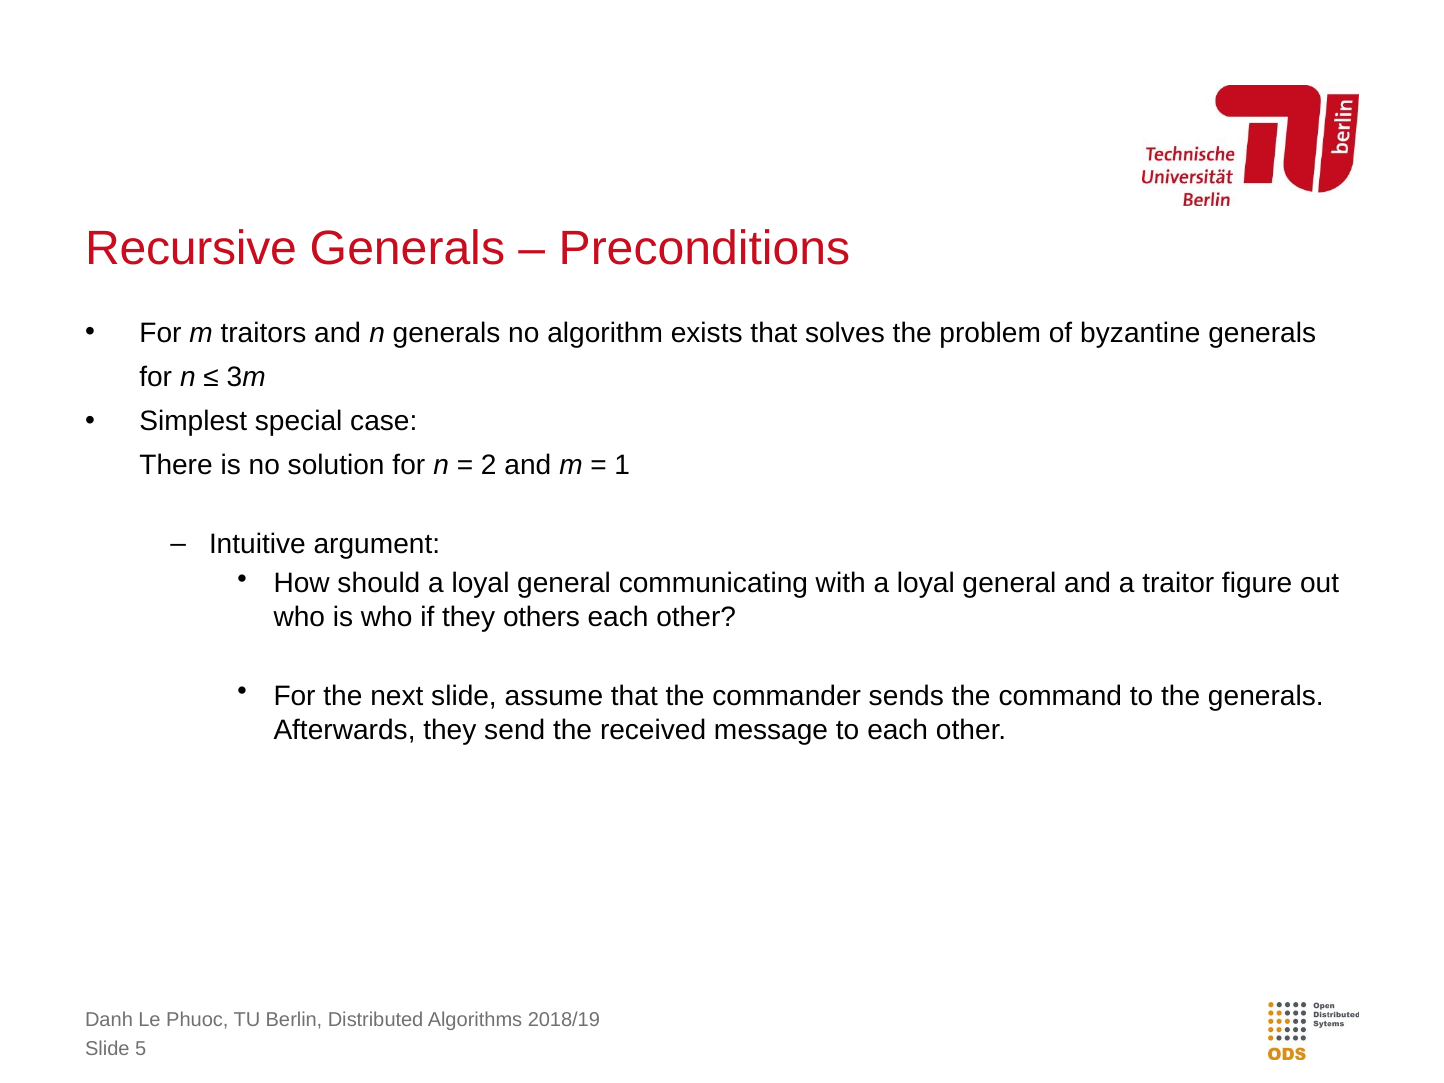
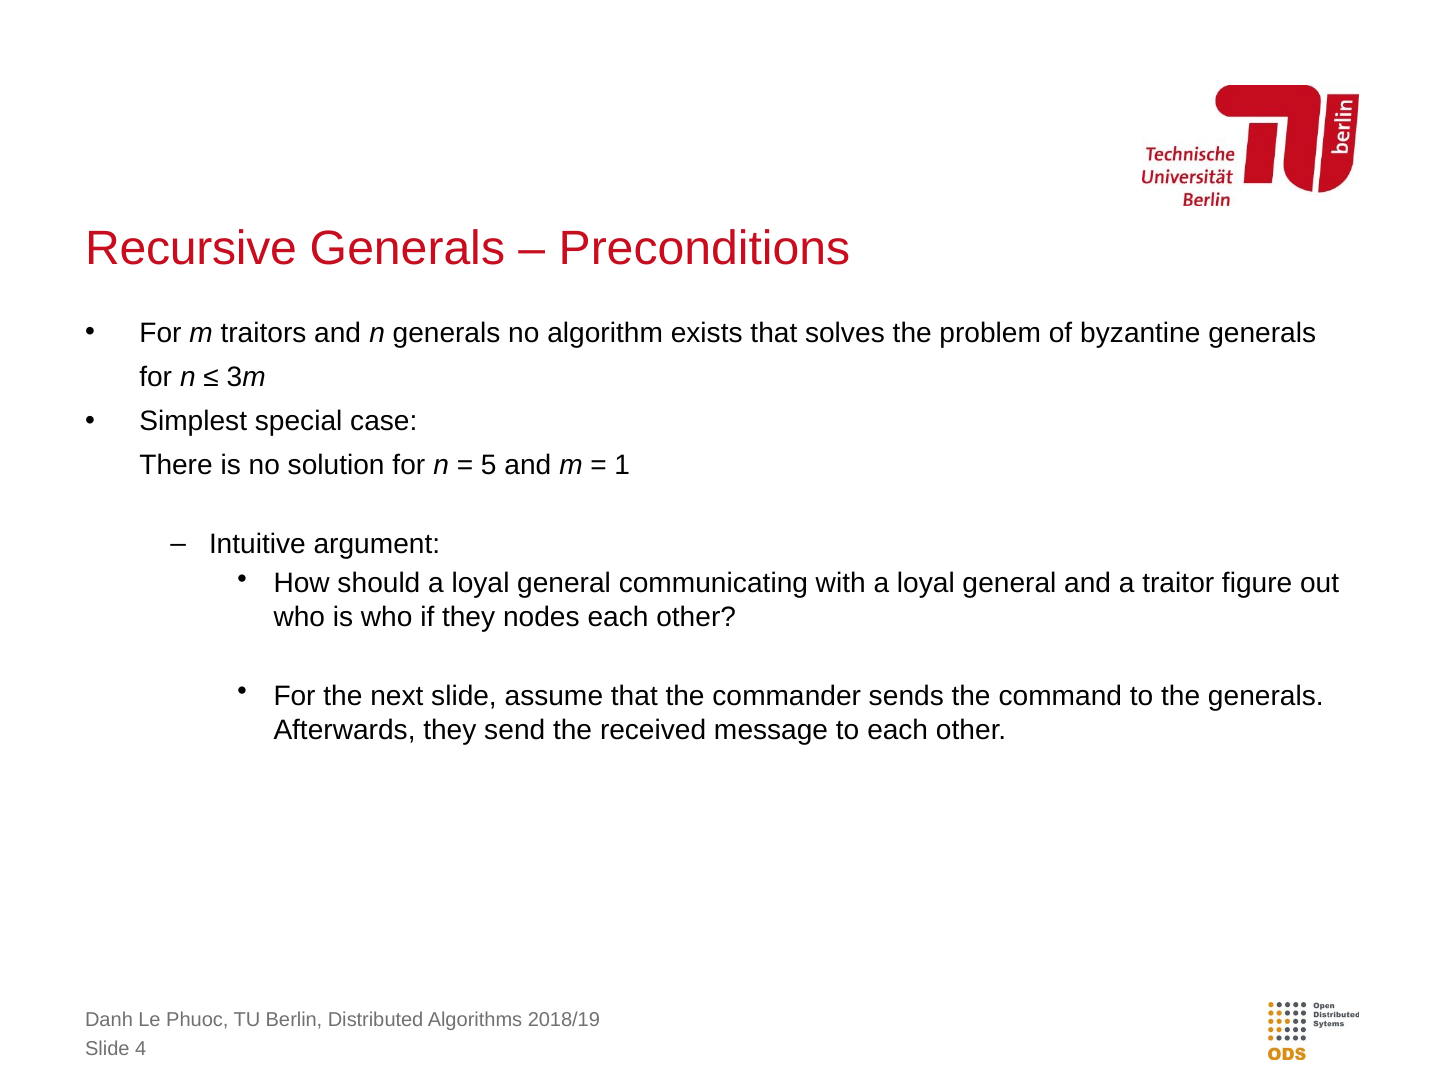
2: 2 -> 5
others: others -> nodes
5: 5 -> 4
